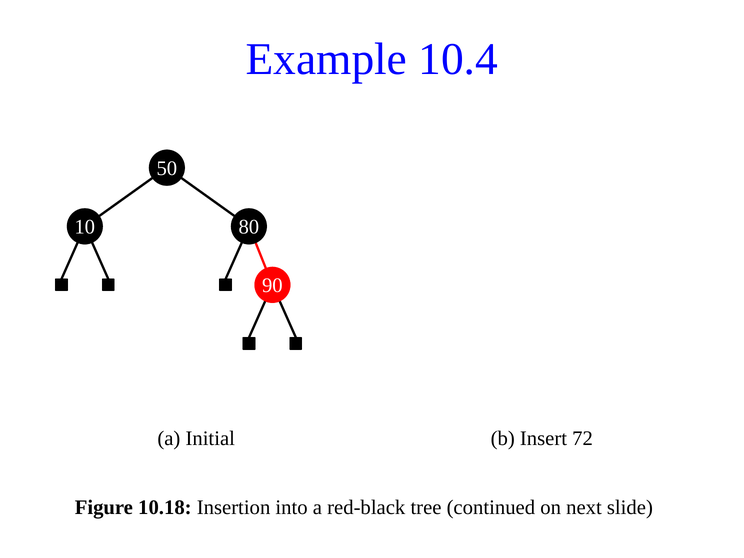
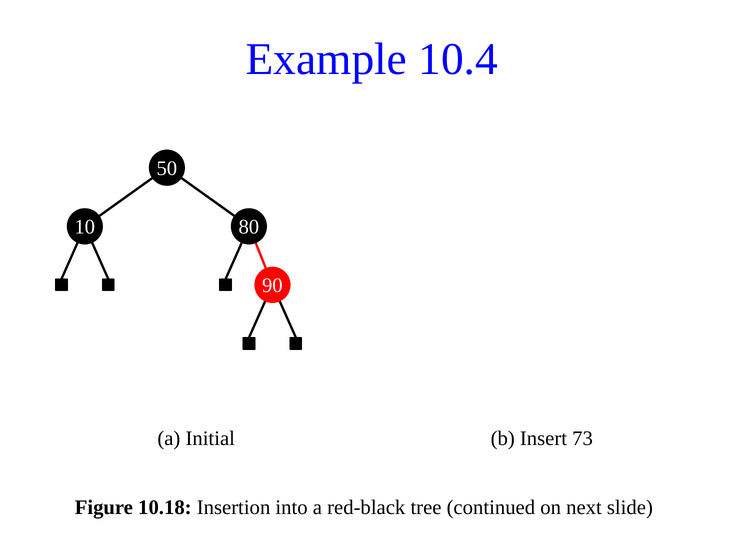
72: 72 -> 73
